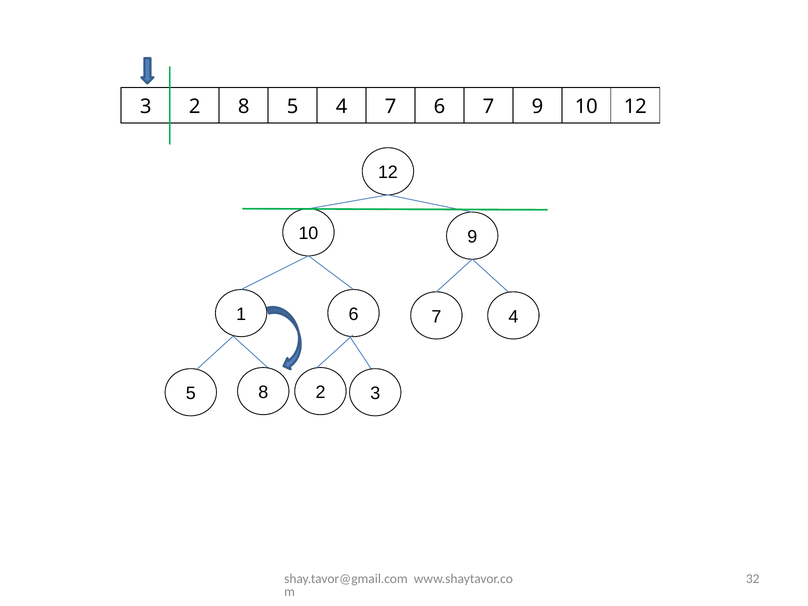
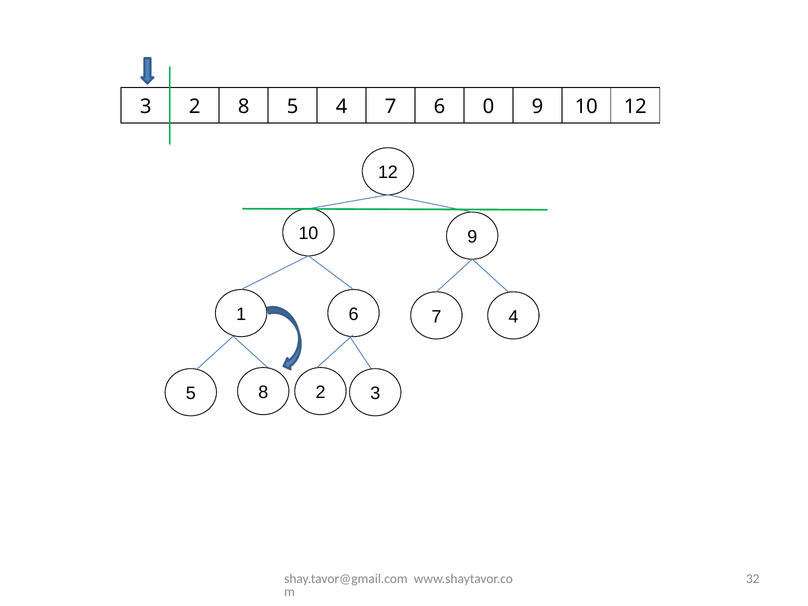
6 7: 7 -> 0
